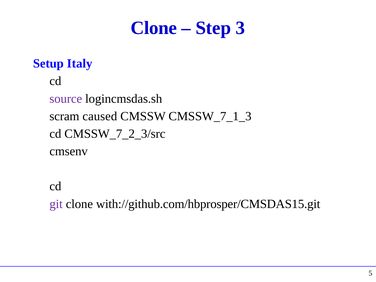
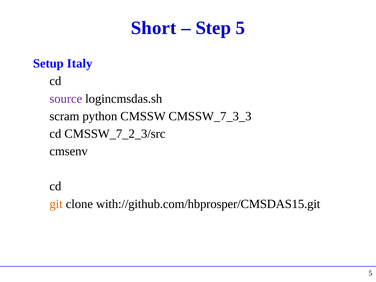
Clone at (154, 28): Clone -> Short
Step 3: 3 -> 5
caused: caused -> python
CMSSW_7_1_3: CMSSW_7_1_3 -> CMSSW_7_3_3
git colour: purple -> orange
